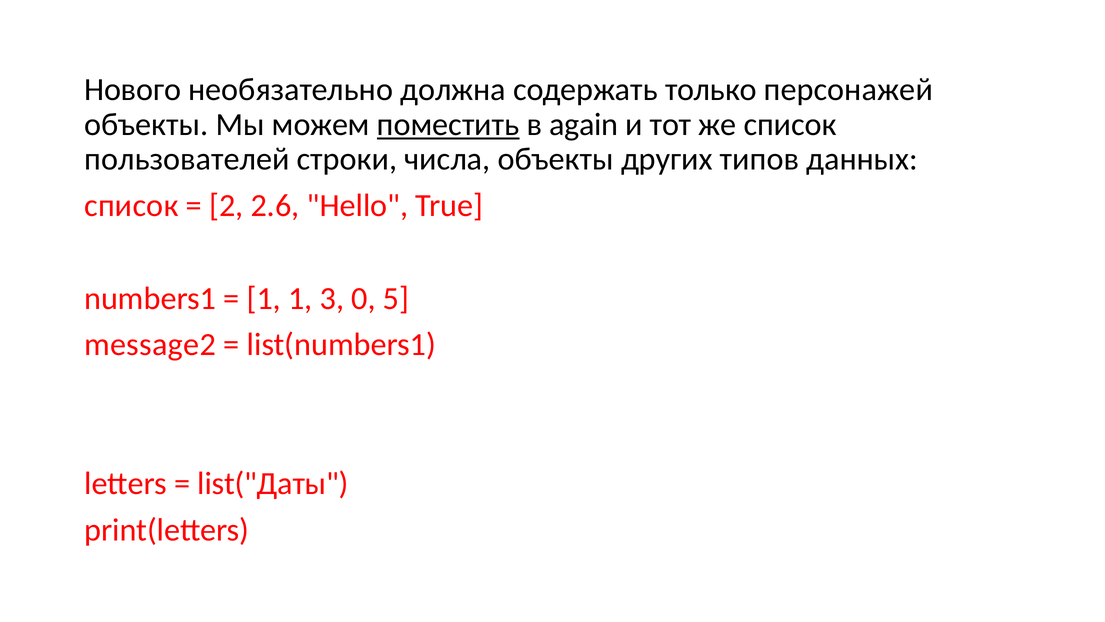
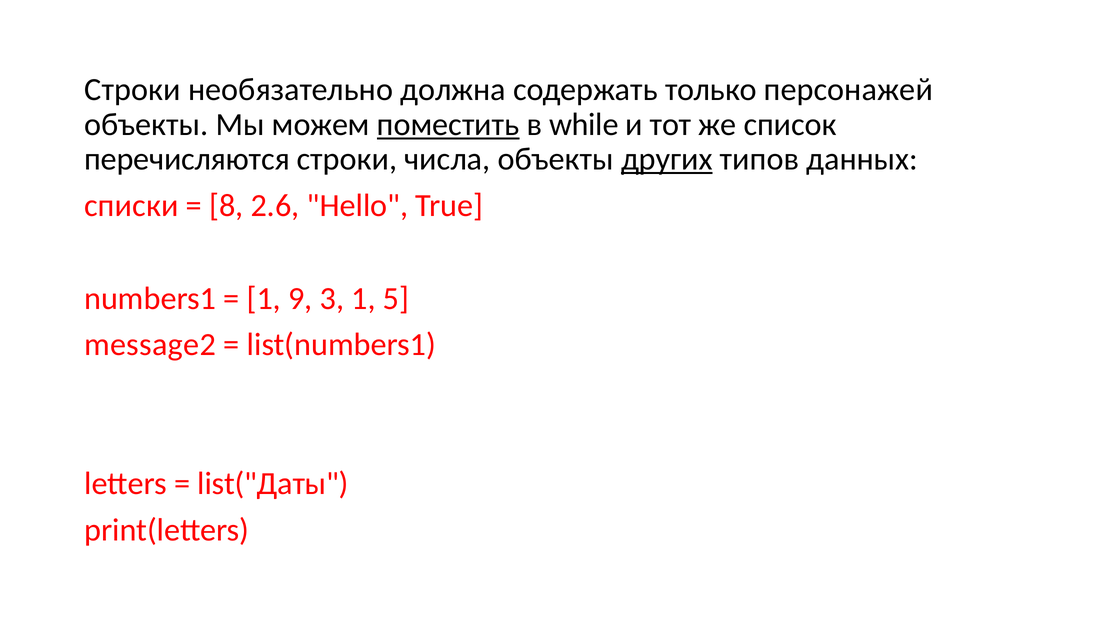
Нового at (133, 90): Нового -> Строки
again: again -> while
пользователей: пользователей -> перечисляются
других underline: none -> present
список at (131, 205): список -> списки
2: 2 -> 8
1 1: 1 -> 9
3 0: 0 -> 1
